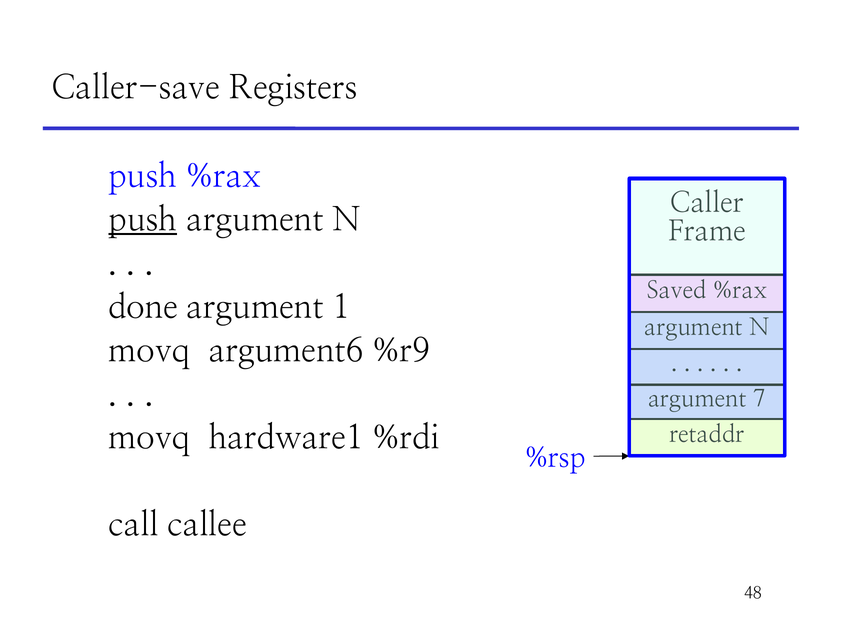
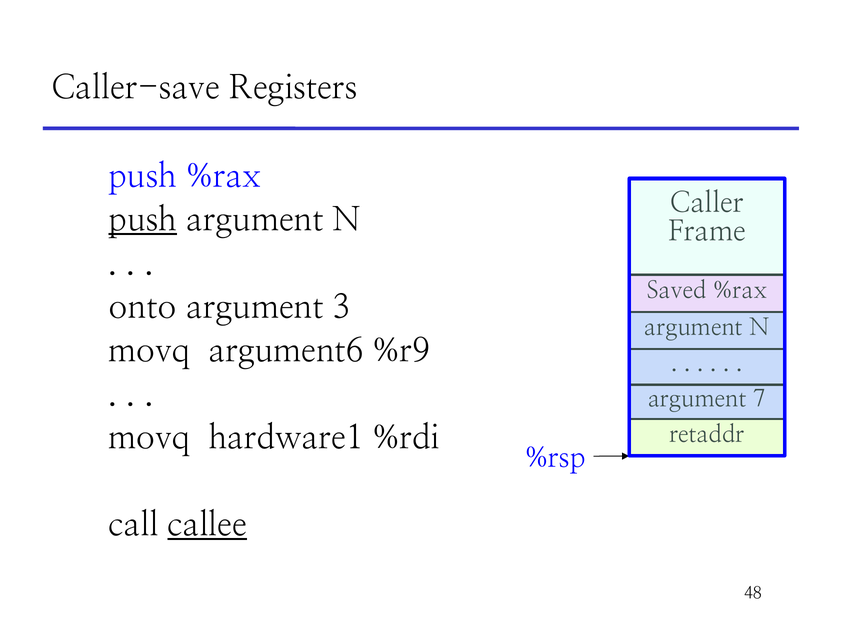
done: done -> onto
1: 1 -> 3
callee underline: none -> present
